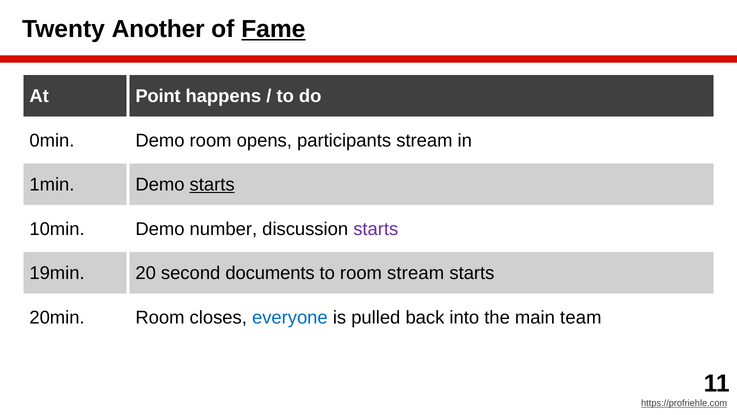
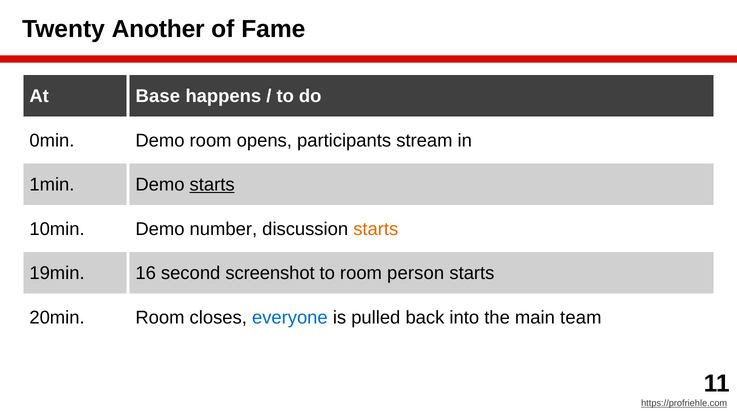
Fame underline: present -> none
Point: Point -> Base
starts at (376, 229) colour: purple -> orange
20: 20 -> 16
documents: documents -> screenshot
room stream: stream -> person
